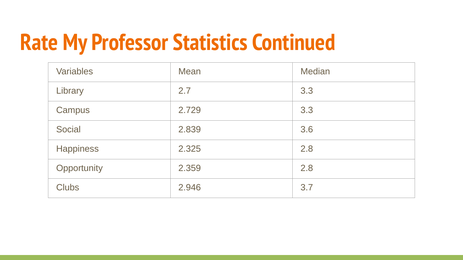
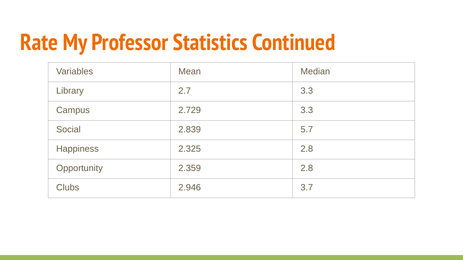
3.6: 3.6 -> 5.7
